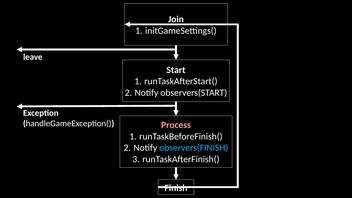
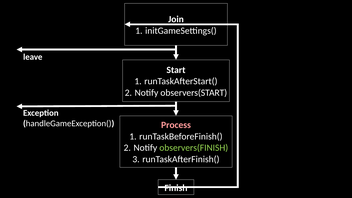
observers(FINISH colour: light blue -> light green
